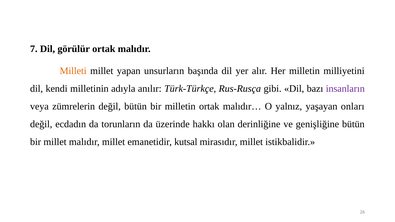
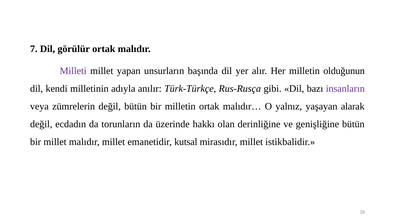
Milleti colour: orange -> purple
milliyetini: milliyetini -> olduğunun
onları: onları -> alarak
